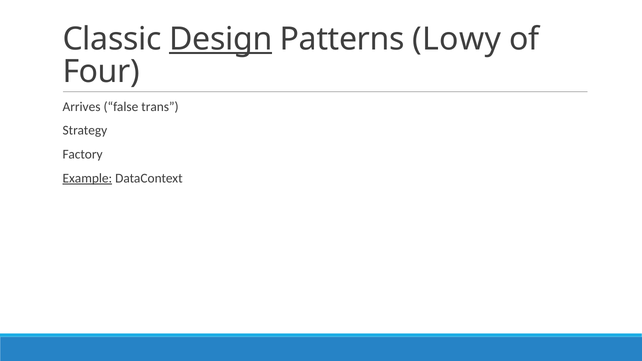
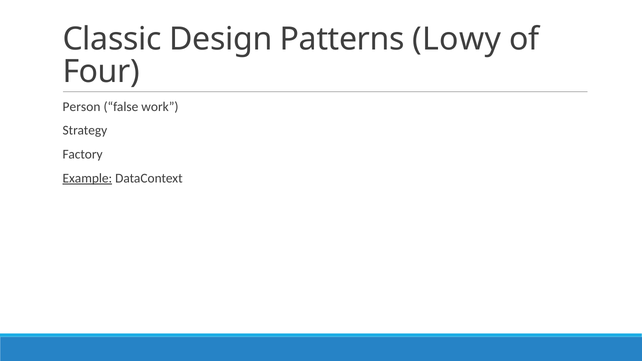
Design underline: present -> none
Arrives: Arrives -> Person
trans: trans -> work
